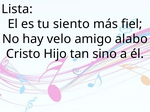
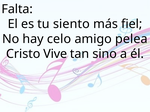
Lista: Lista -> Falta
velo: velo -> celo
alabo: alabo -> pelea
Hijo: Hijo -> Vive
